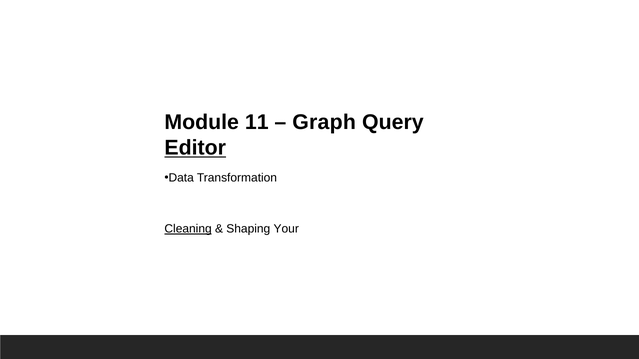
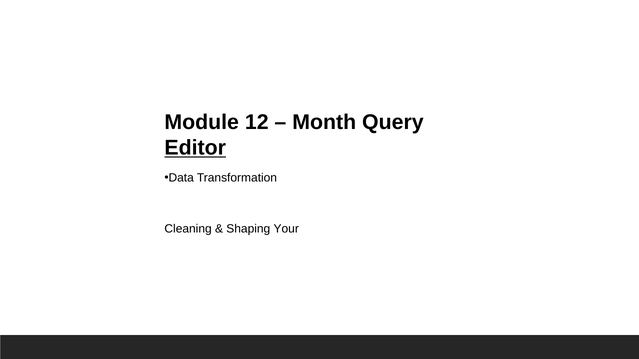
11: 11 -> 12
Graph: Graph -> Month
Cleaning underline: present -> none
